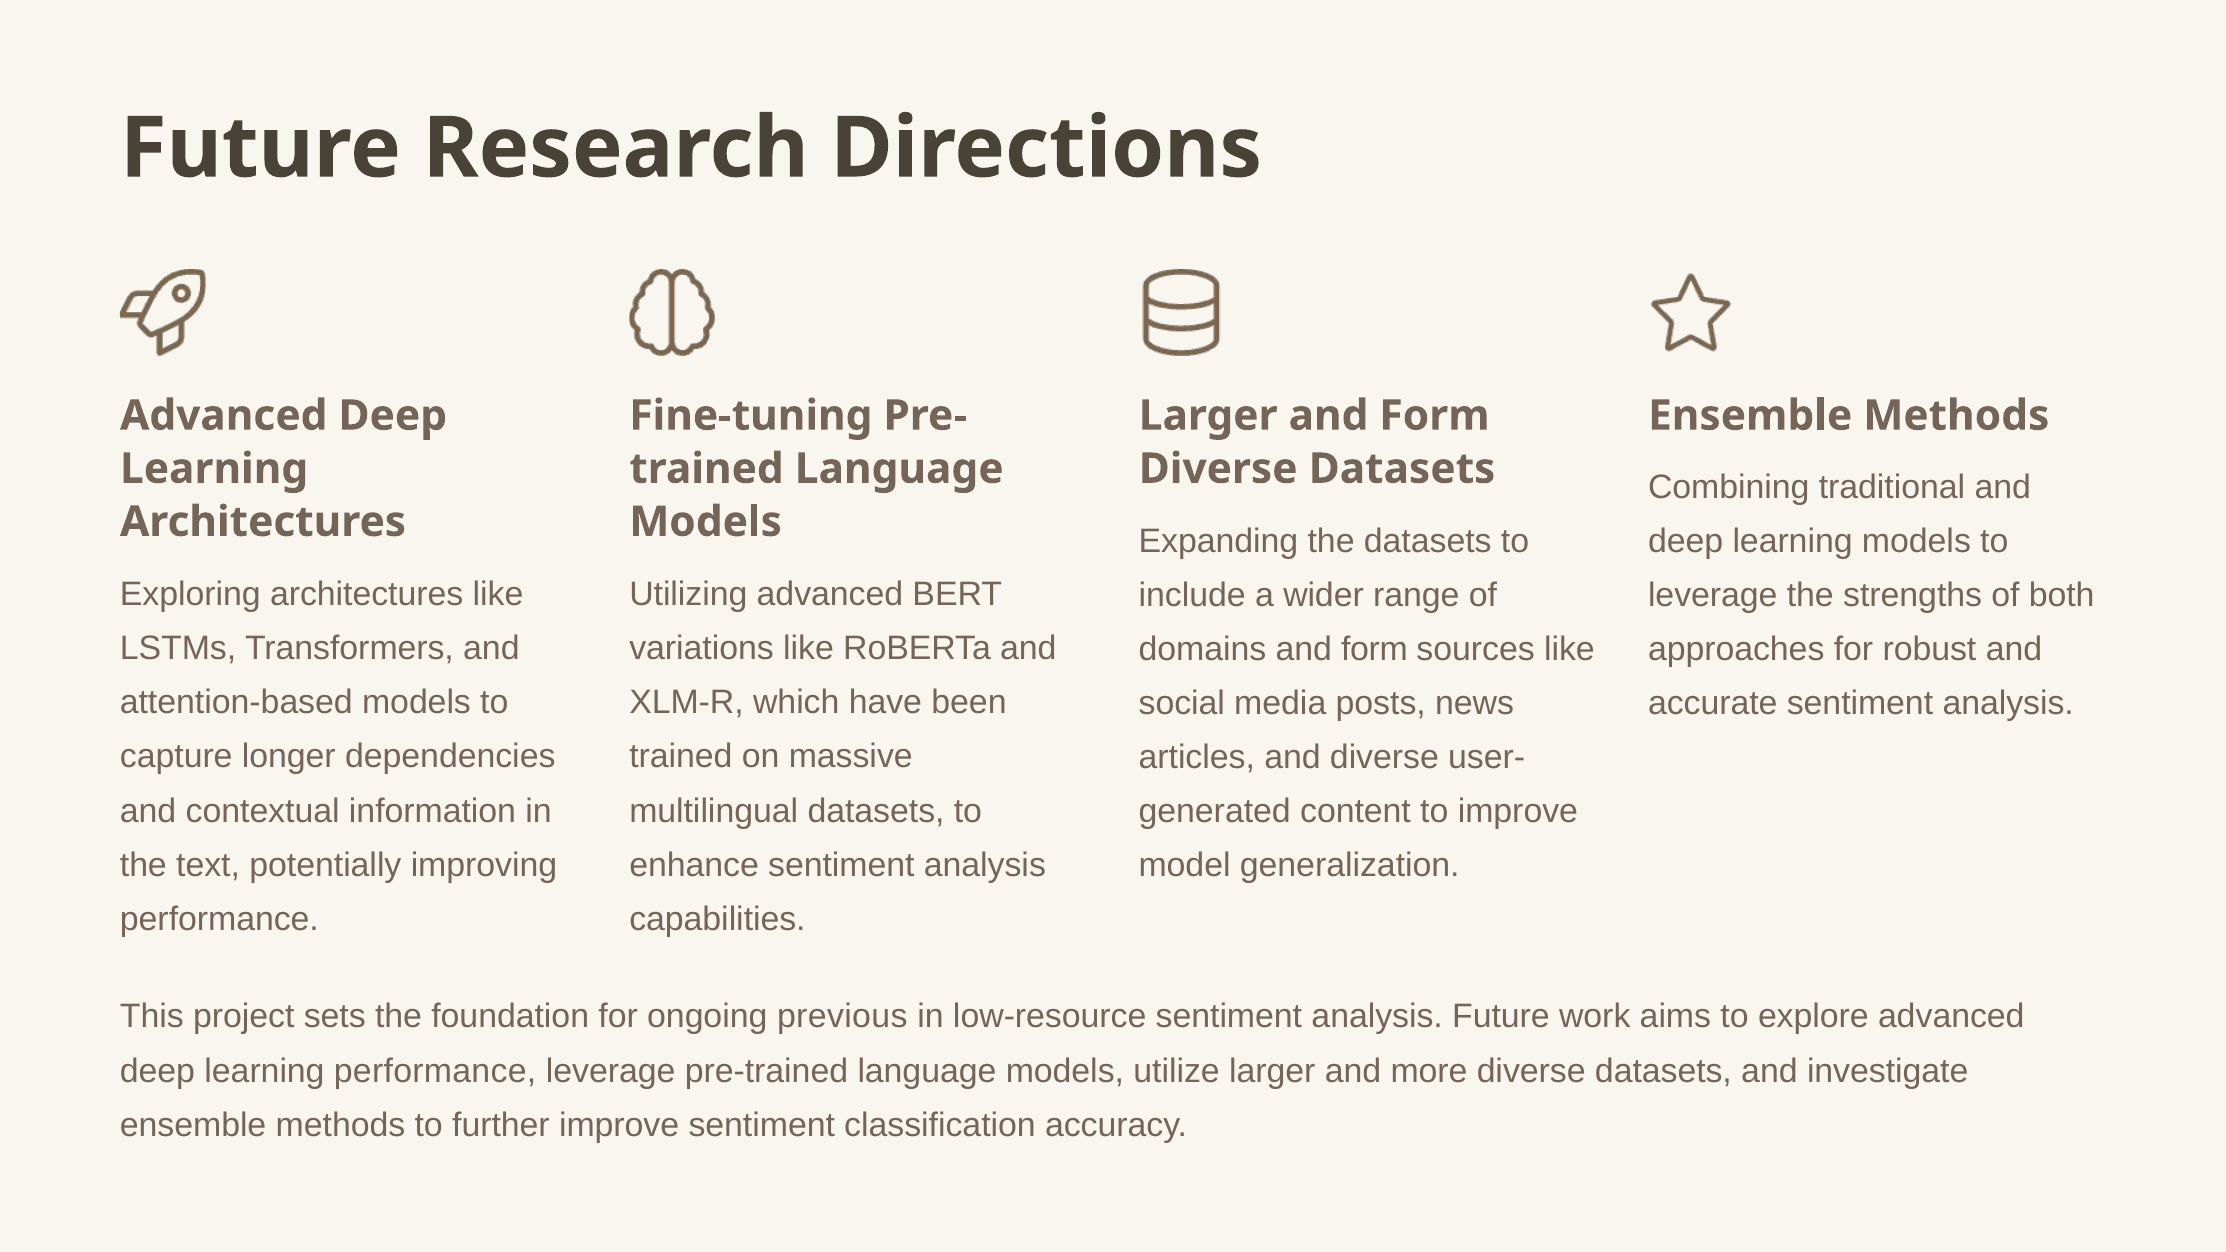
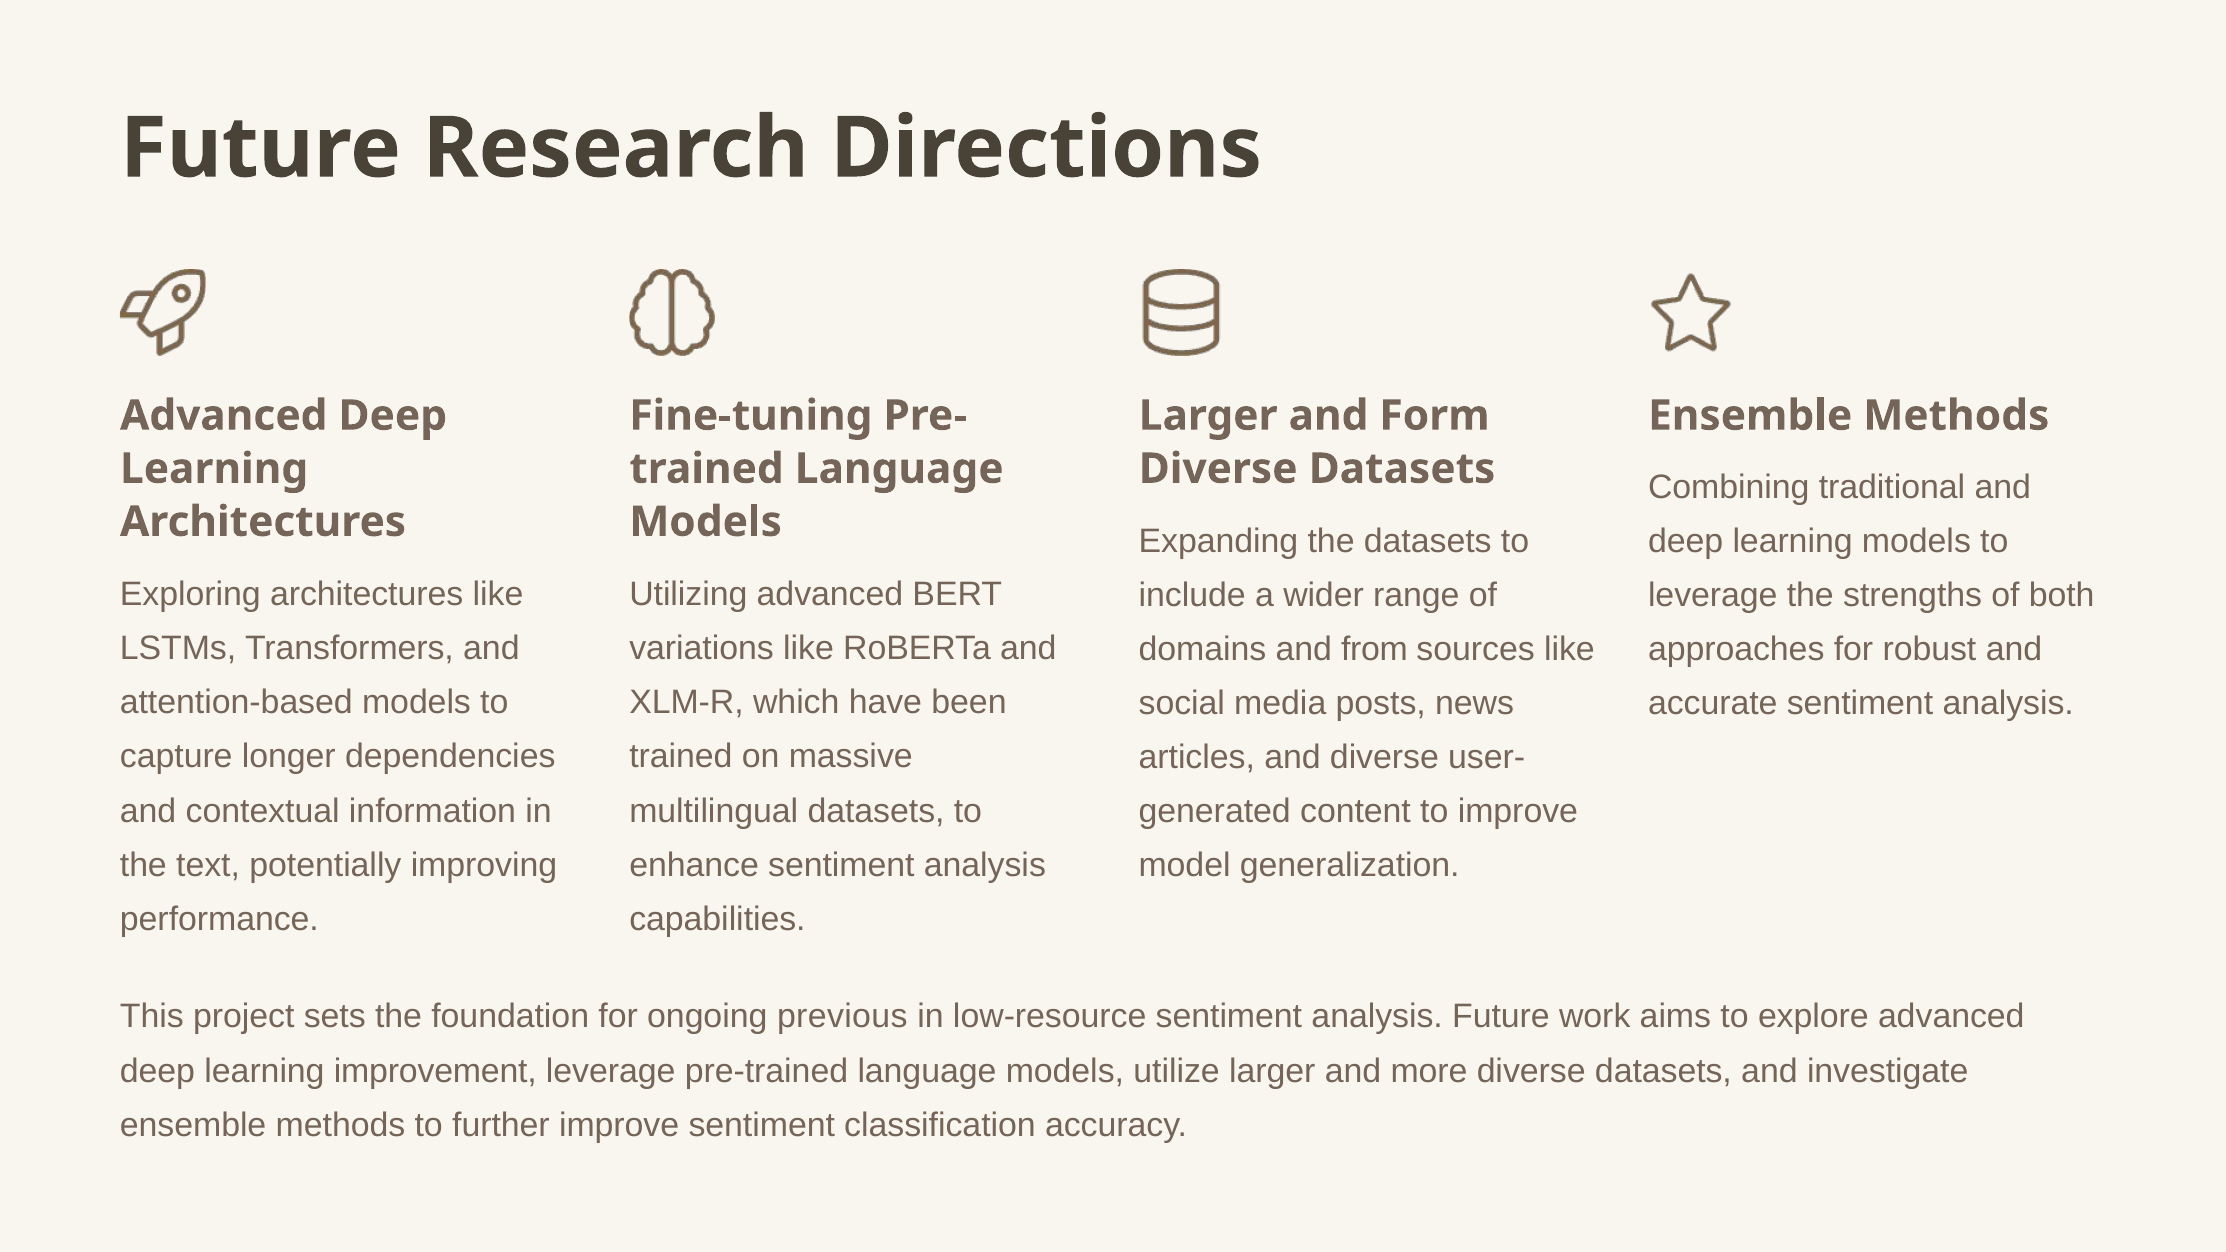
domains and form: form -> from
learning performance: performance -> improvement
